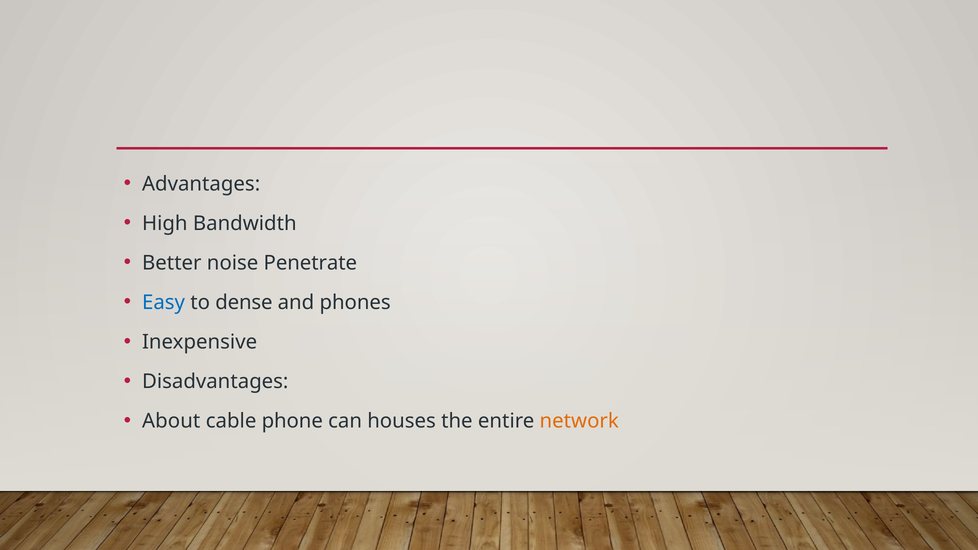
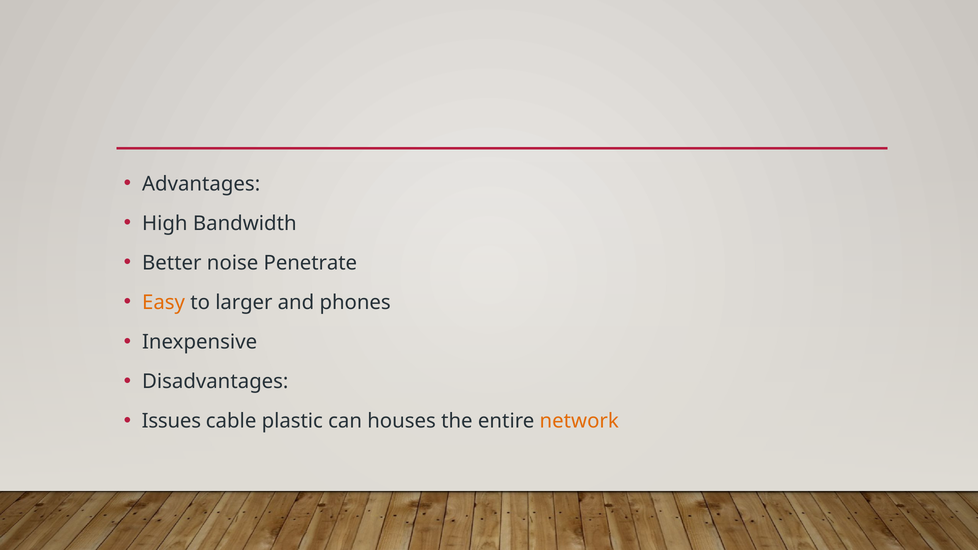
Easy colour: blue -> orange
dense: dense -> larger
About: About -> Issues
phone: phone -> plastic
